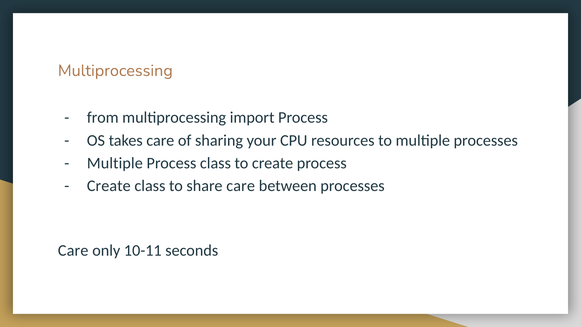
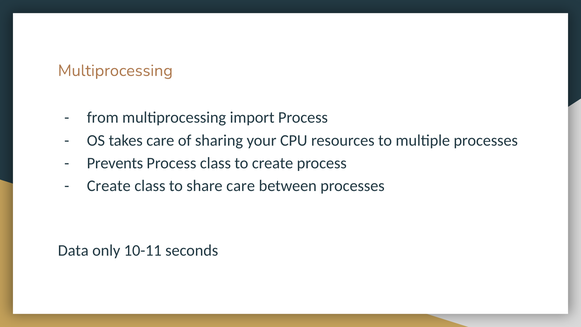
Multiple at (115, 163): Multiple -> Prevents
Care at (73, 250): Care -> Data
